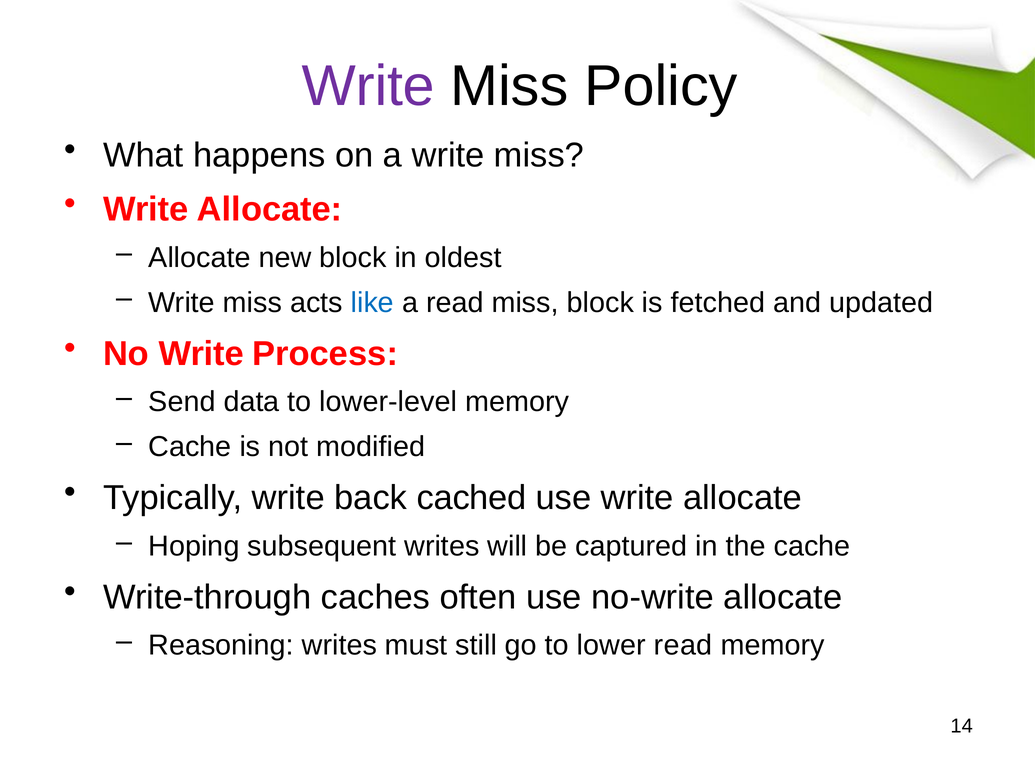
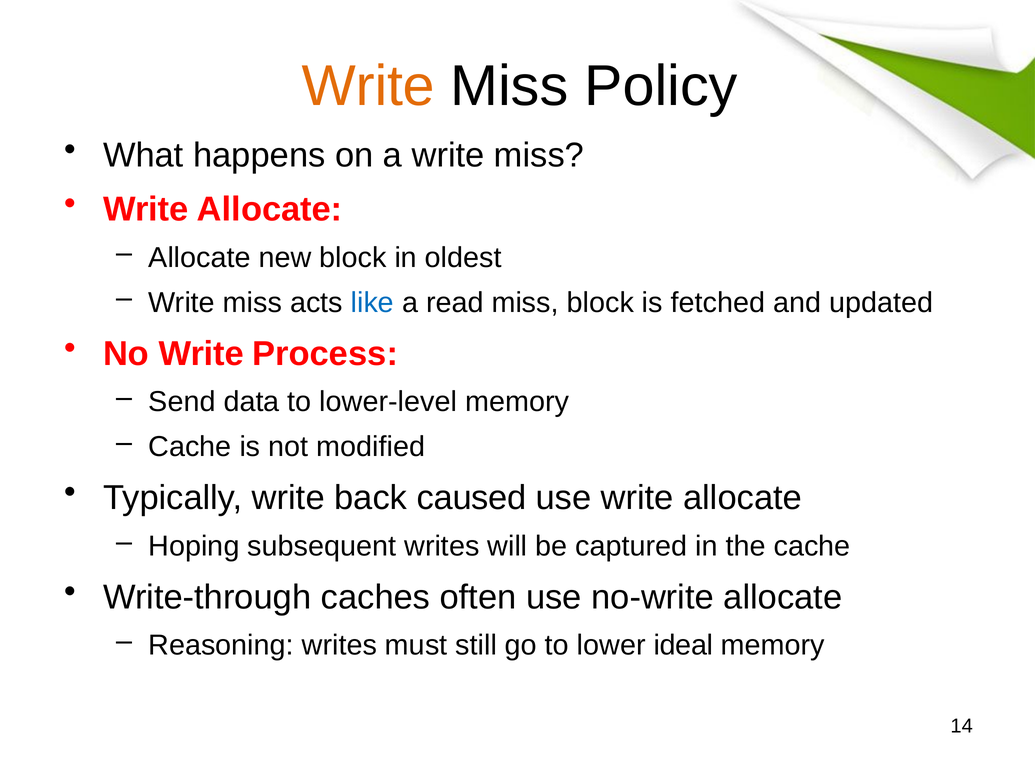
Write at (368, 86) colour: purple -> orange
cached: cached -> caused
lower read: read -> ideal
